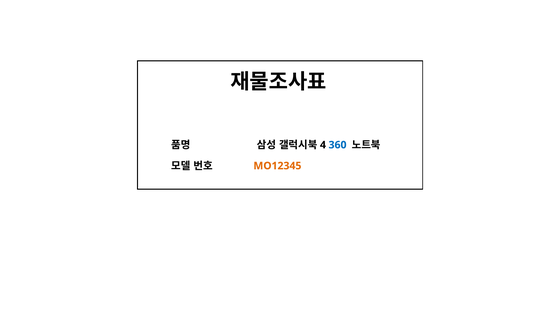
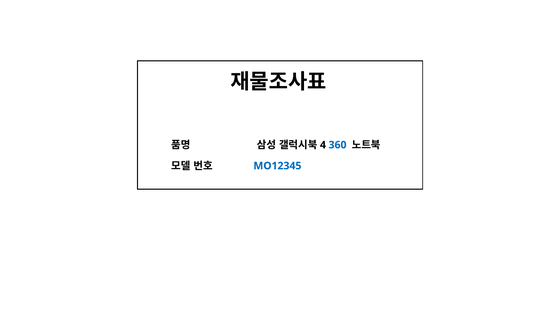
MO12345 colour: orange -> blue
